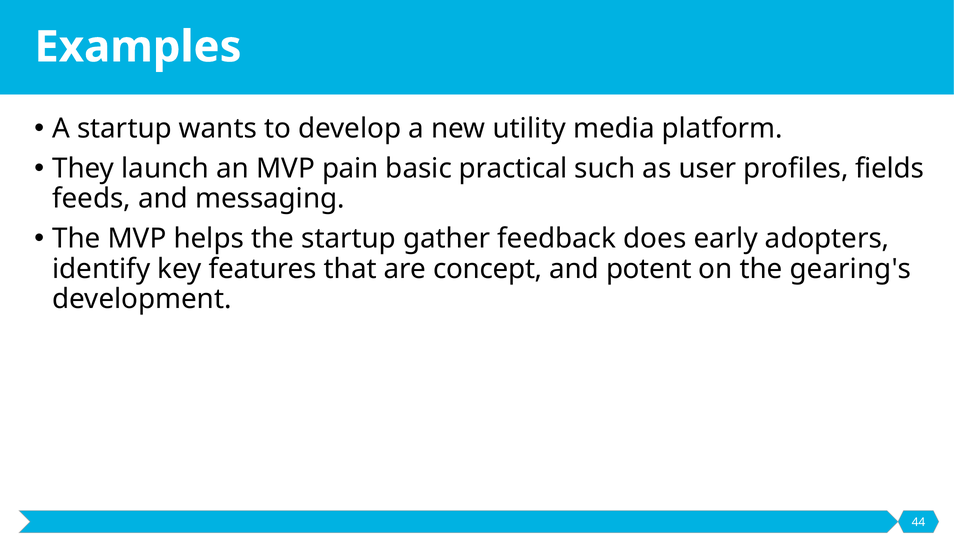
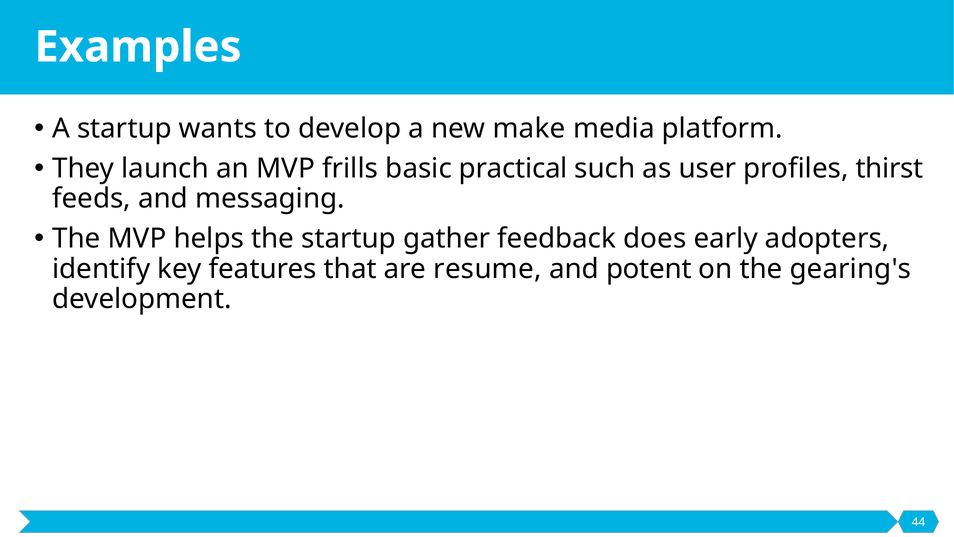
utility: utility -> make
pain: pain -> frills
fields: fields -> thirst
concept: concept -> resume
